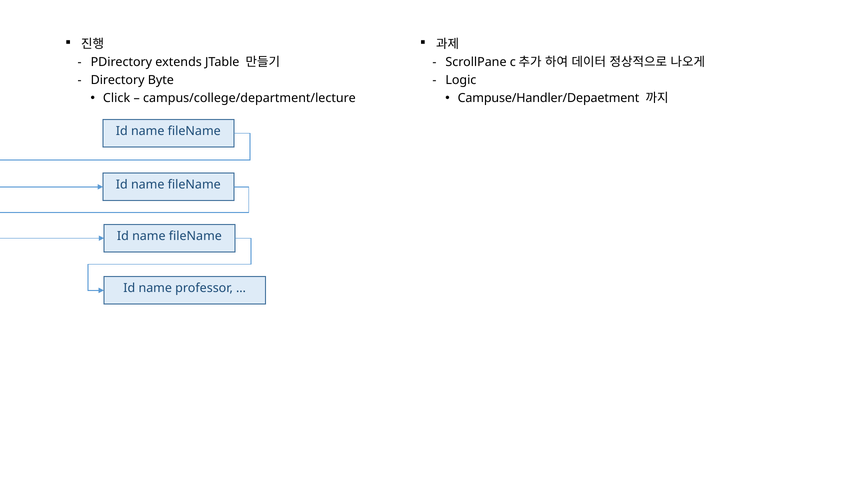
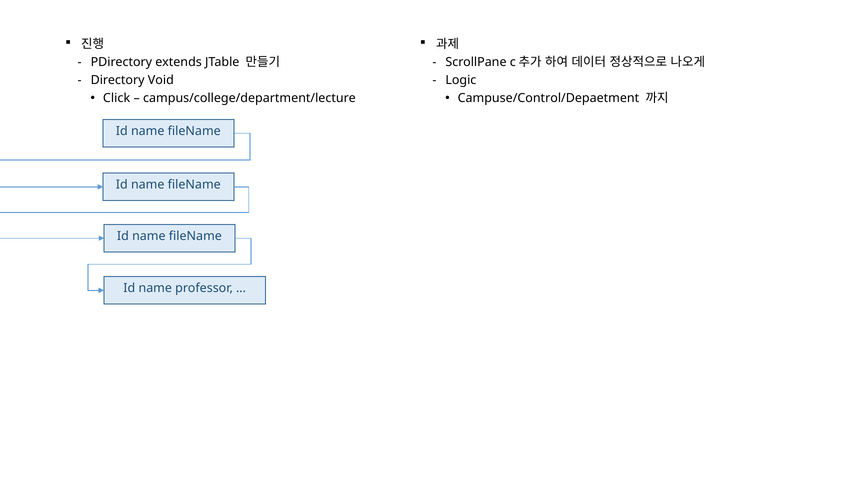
Byte: Byte -> Void
Campuse/Handler/Depaetment: Campuse/Handler/Depaetment -> Campuse/Control/Depaetment
